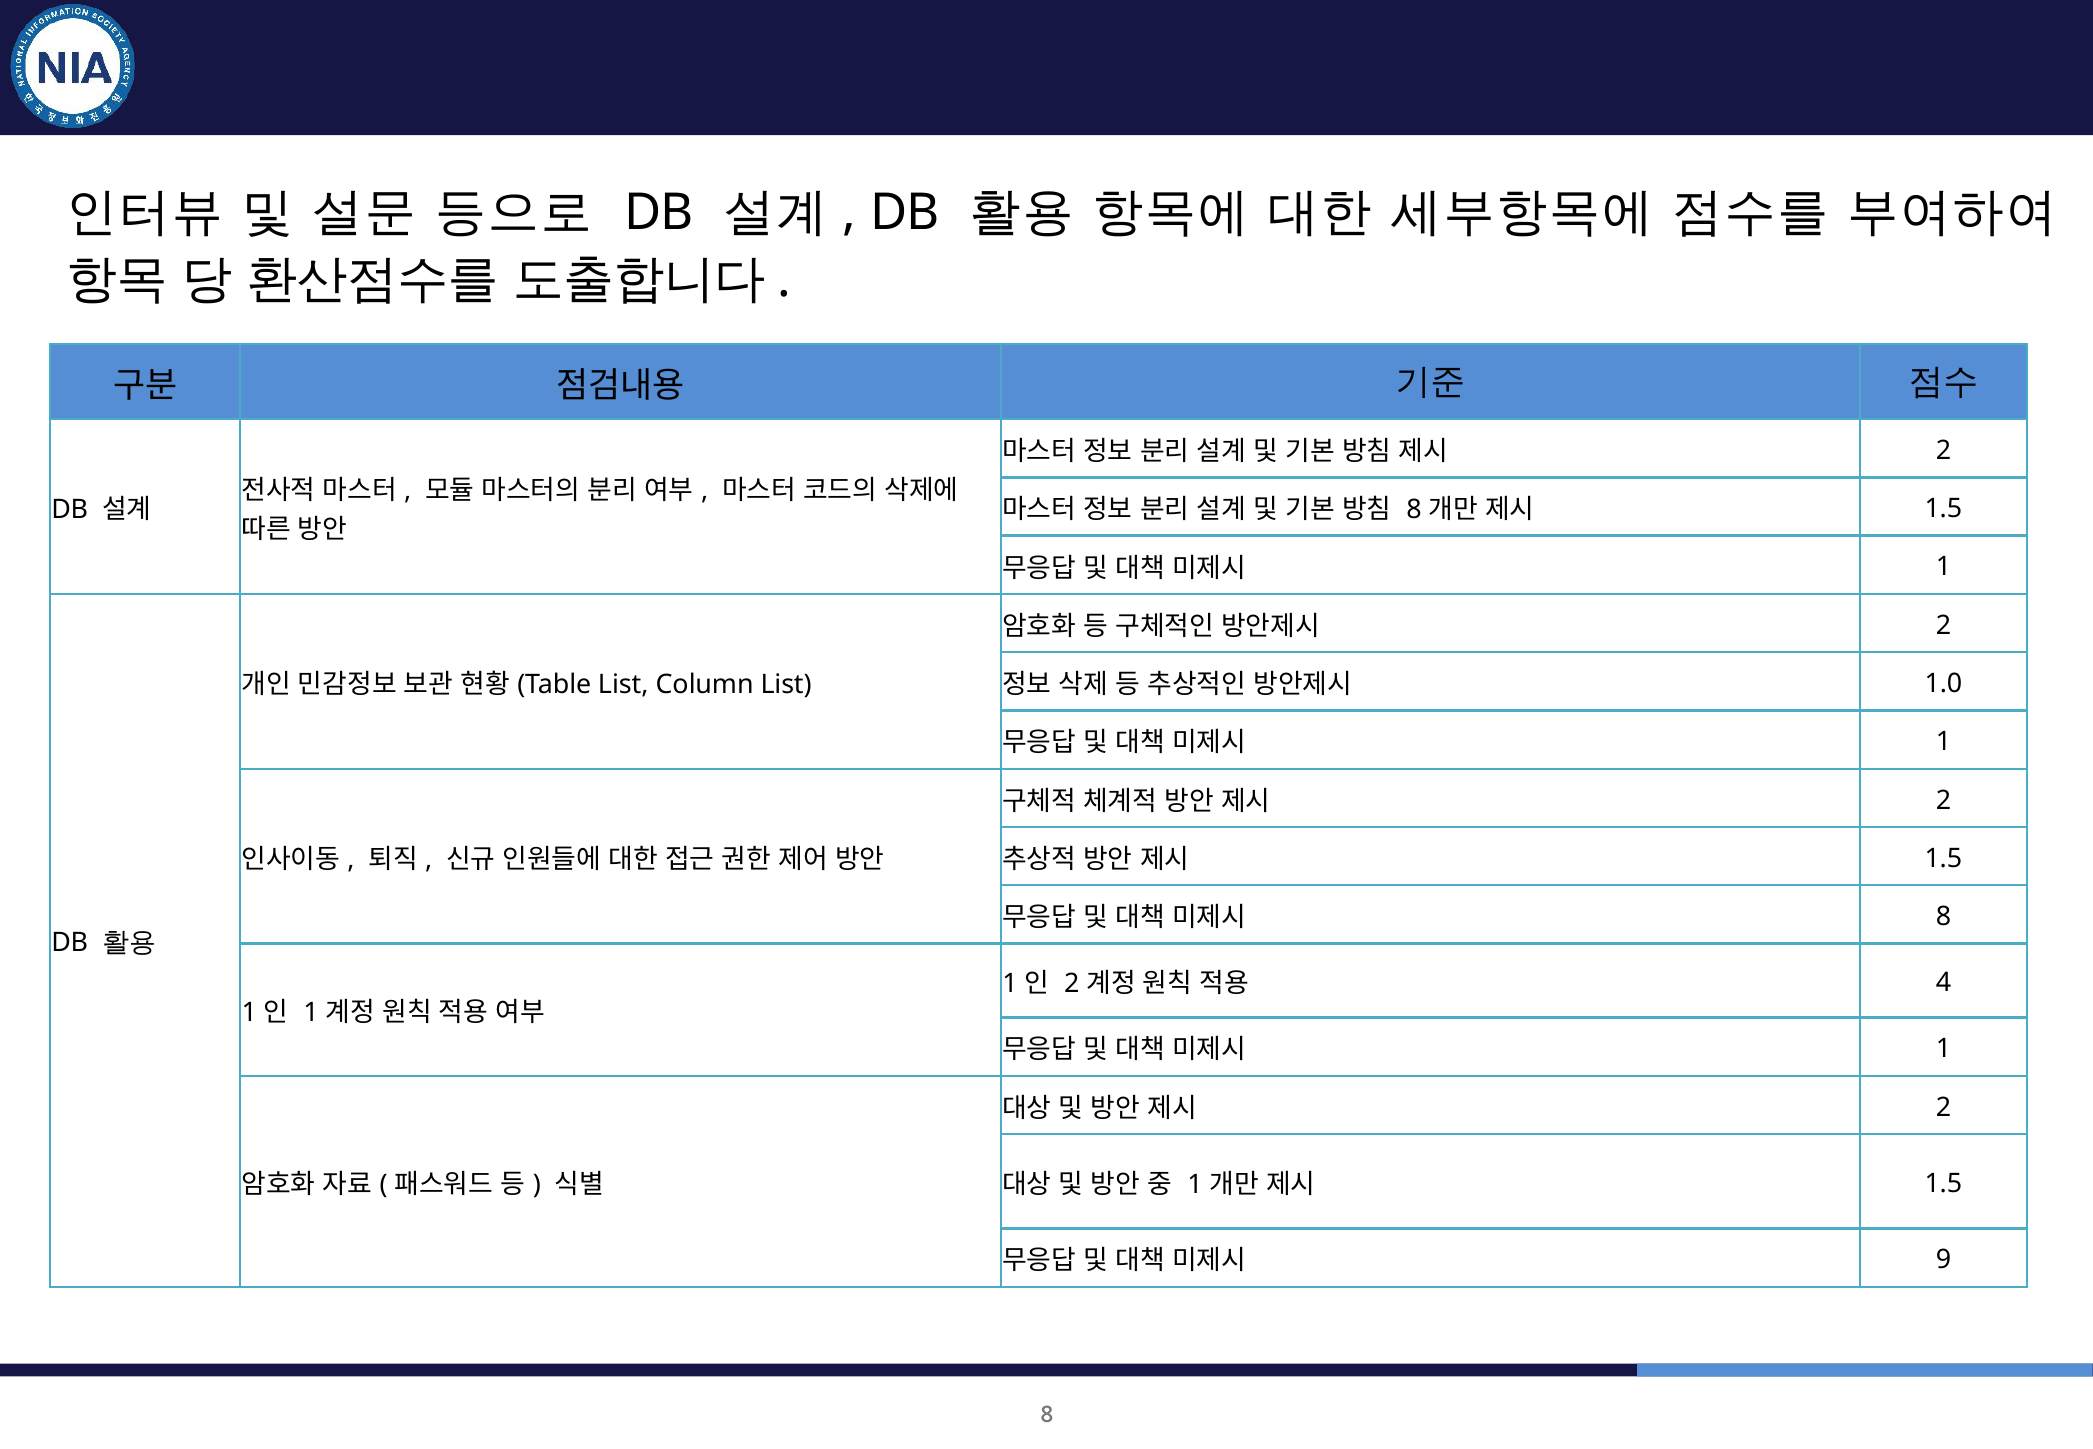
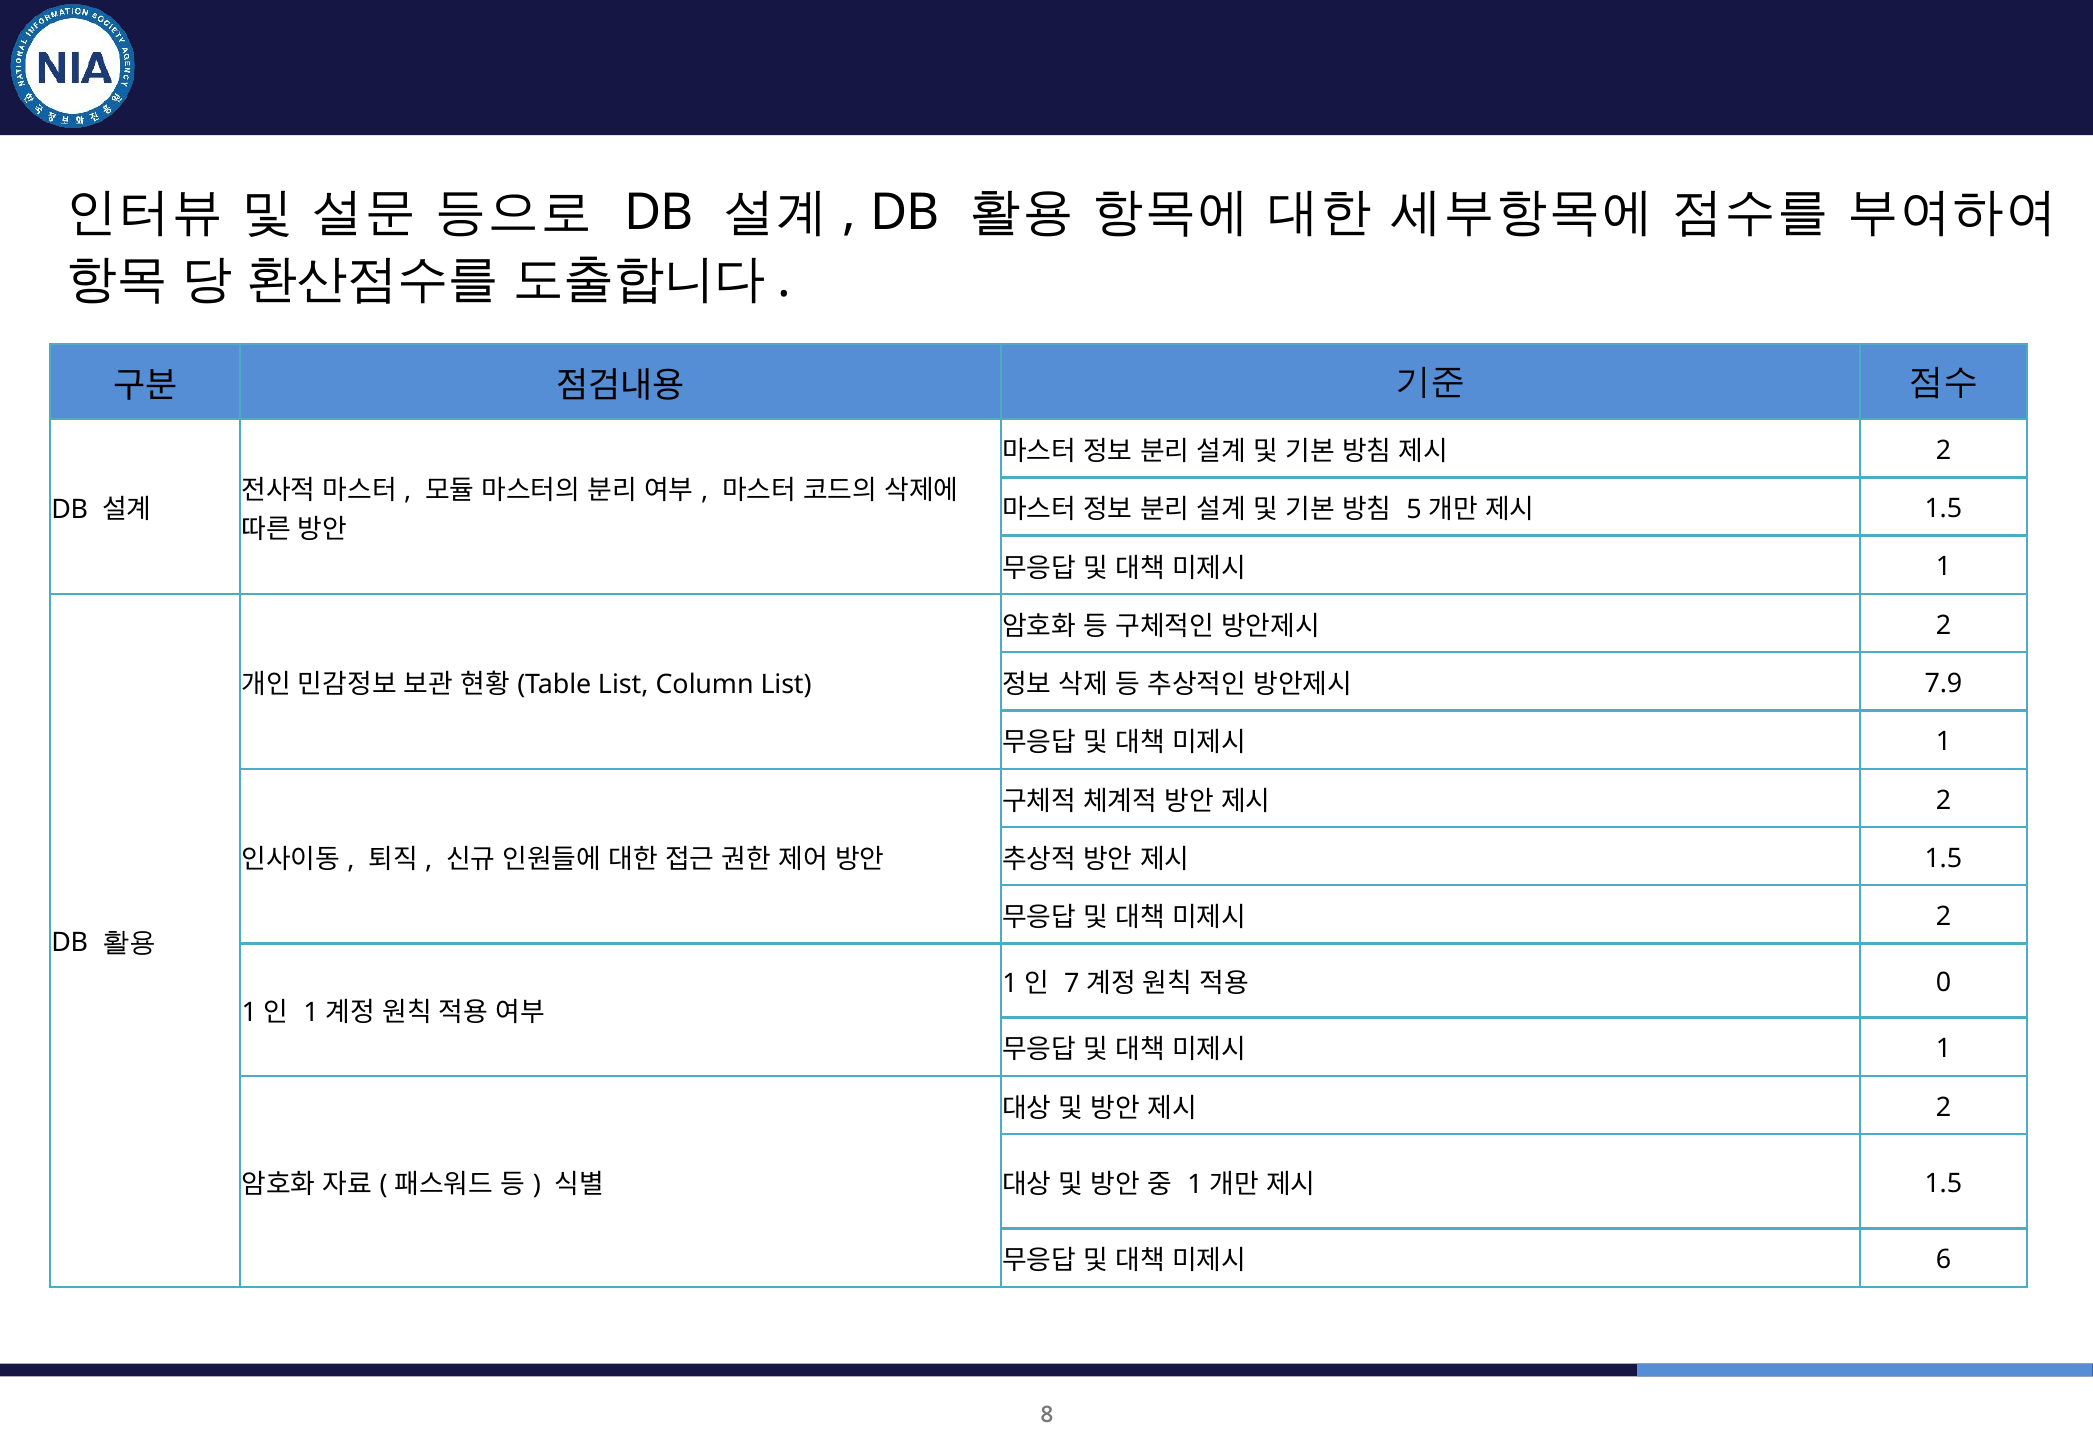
8 at (1414, 510): 8 -> 5
1.0: 1.0 -> 7.9
8 at (1944, 917): 8 -> 2
2 at (1072, 984): 2 -> 7
4: 4 -> 0
9: 9 -> 6
